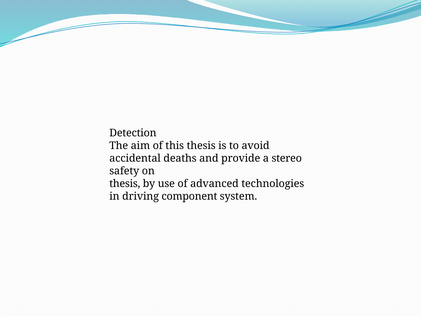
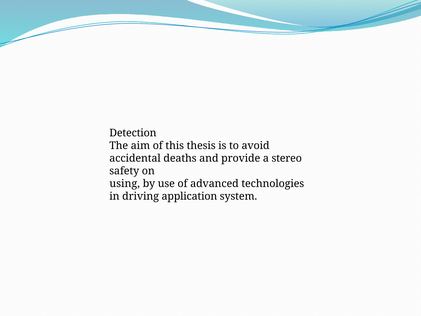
thesis at (125, 183): thesis -> using
component: component -> application
